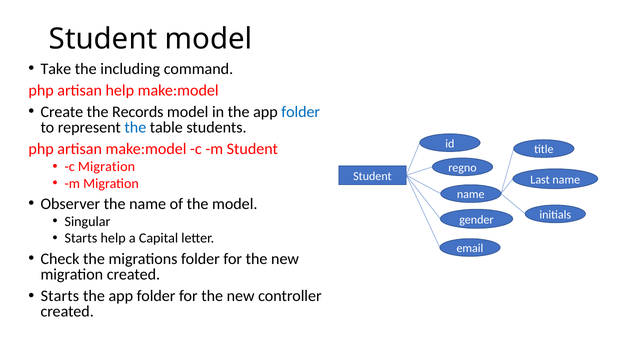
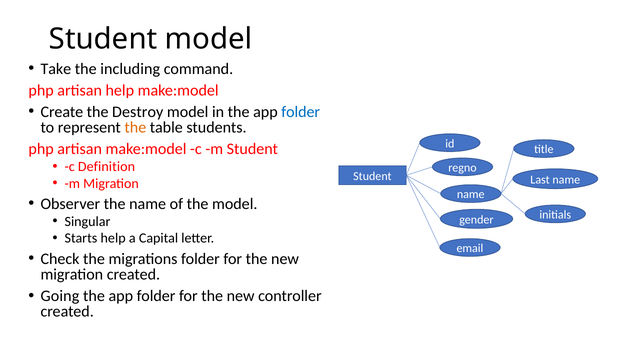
Records: Records -> Destroy
the at (135, 128) colour: blue -> orange
c Migration: Migration -> Definition
Starts at (60, 296): Starts -> Going
